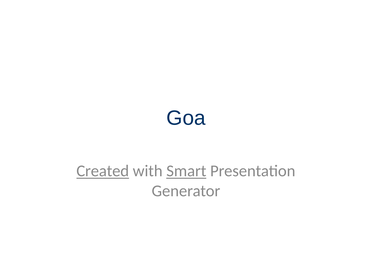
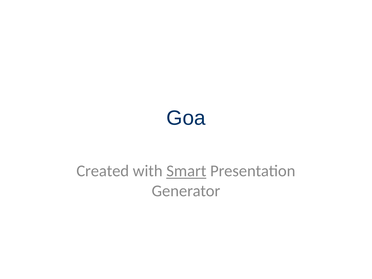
Created underline: present -> none
